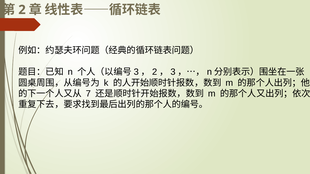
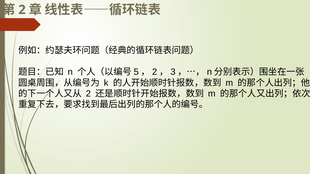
3 at (136, 72): 3 -> 5
7 at (88, 94): 7 -> 2
